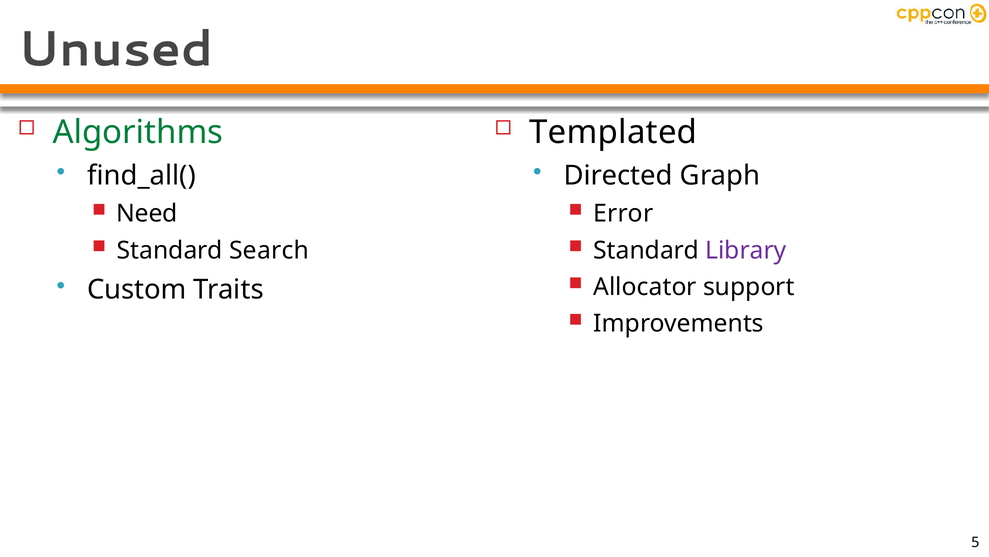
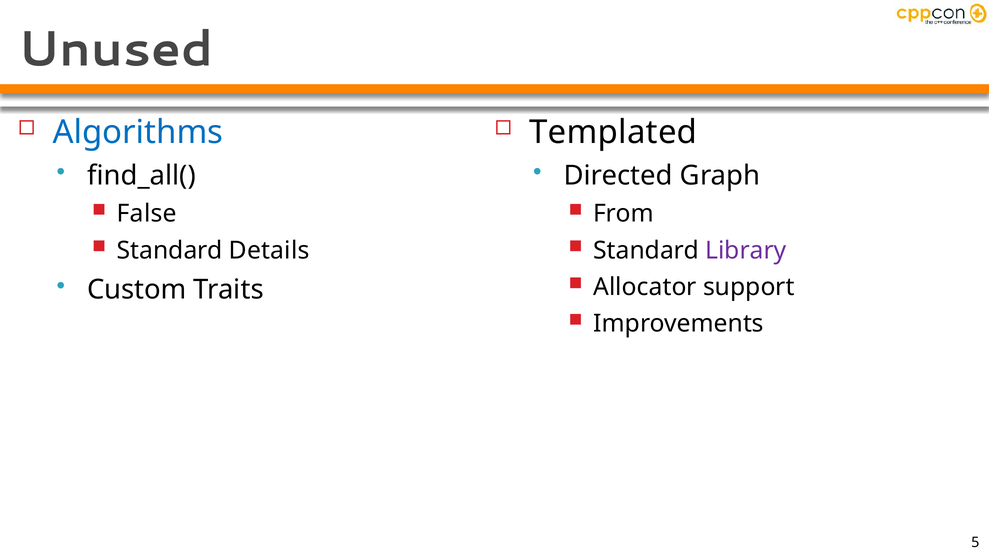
Algorithms colour: green -> blue
Need: Need -> False
Error: Error -> From
Search: Search -> Details
